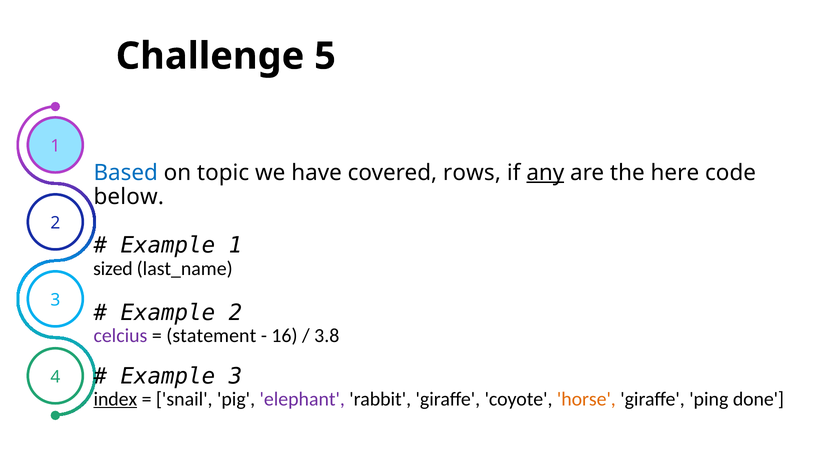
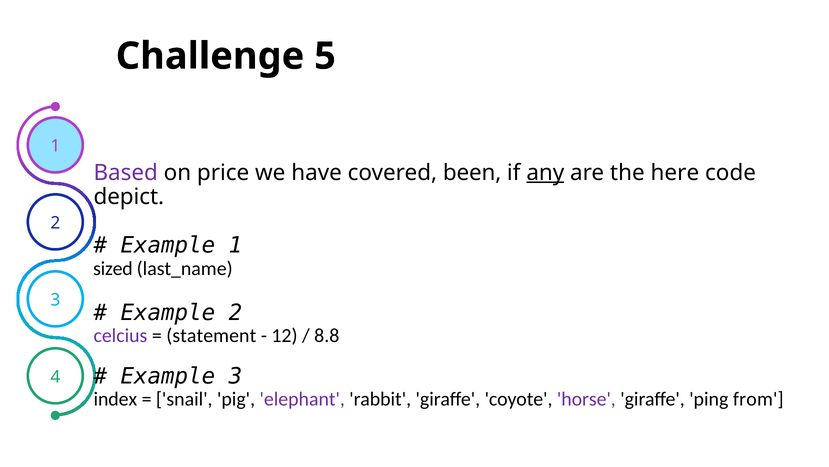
Based colour: blue -> purple
topic: topic -> price
rows: rows -> been
below: below -> depict
16: 16 -> 12
3.8: 3.8 -> 8.8
index underline: present -> none
horse colour: orange -> purple
done: done -> from
